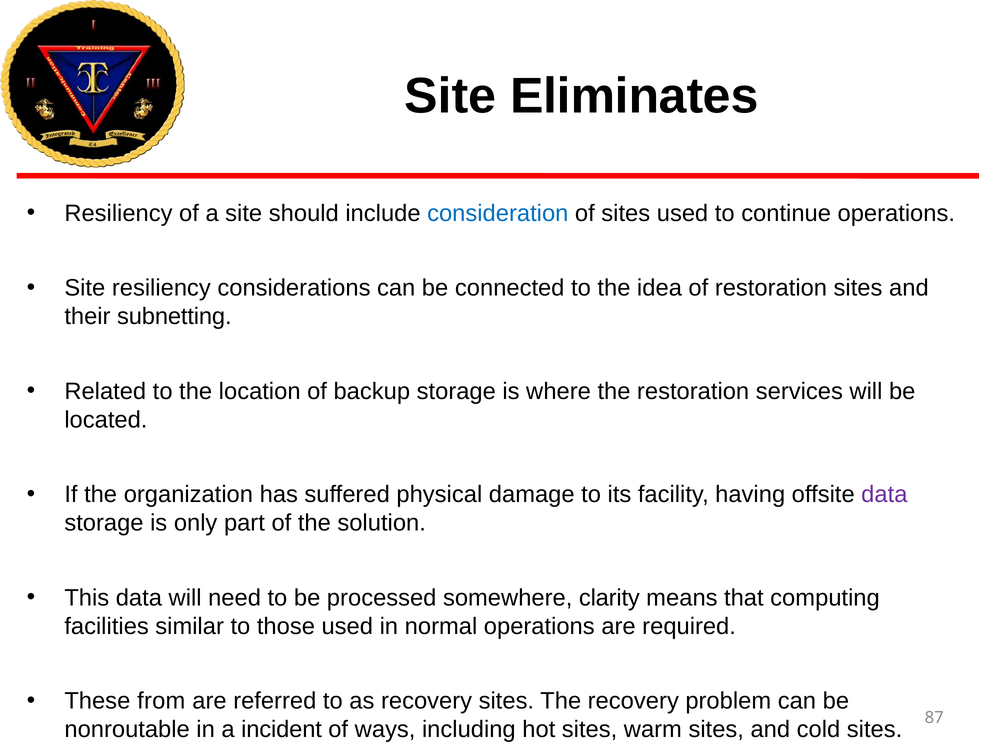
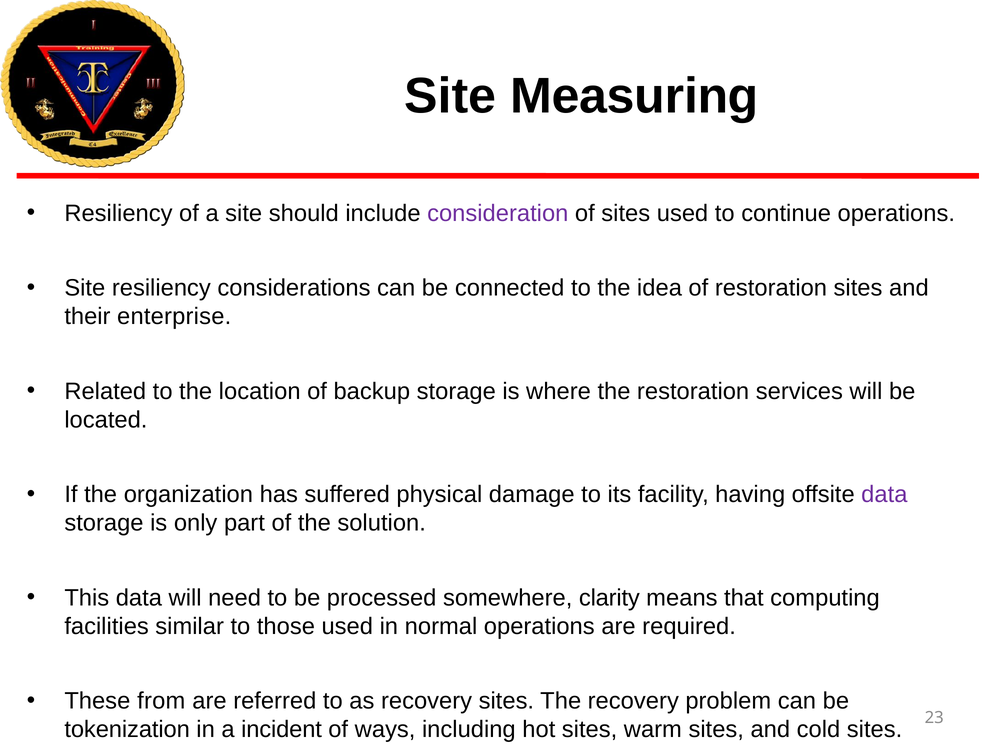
Eliminates: Eliminates -> Measuring
consideration colour: blue -> purple
subnetting: subnetting -> enterprise
nonroutable: nonroutable -> tokenization
87: 87 -> 23
